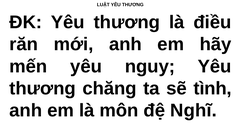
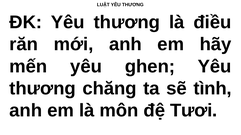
nguy: nguy -> ghen
Nghĩ: Nghĩ -> Tươi
